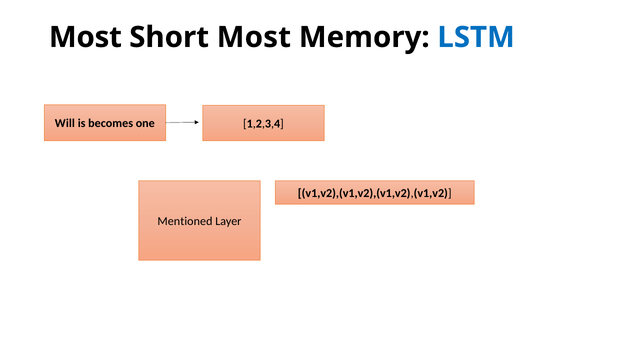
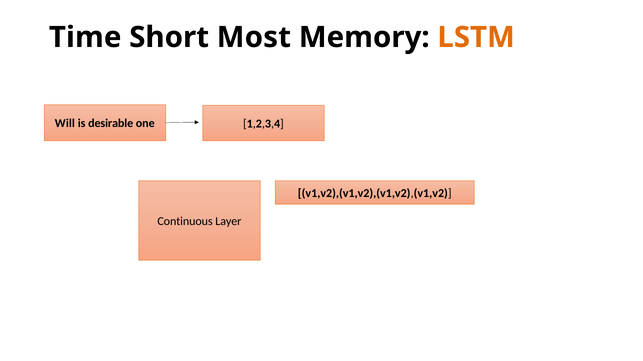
Most at (85, 37): Most -> Time
LSTM colour: blue -> orange
becomes: becomes -> desirable
Mentioned: Mentioned -> Continuous
